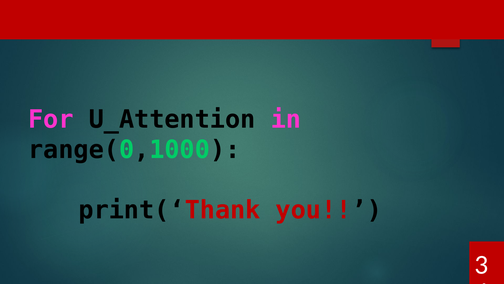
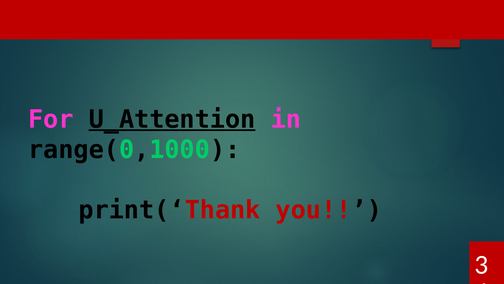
U_Attention underline: none -> present
